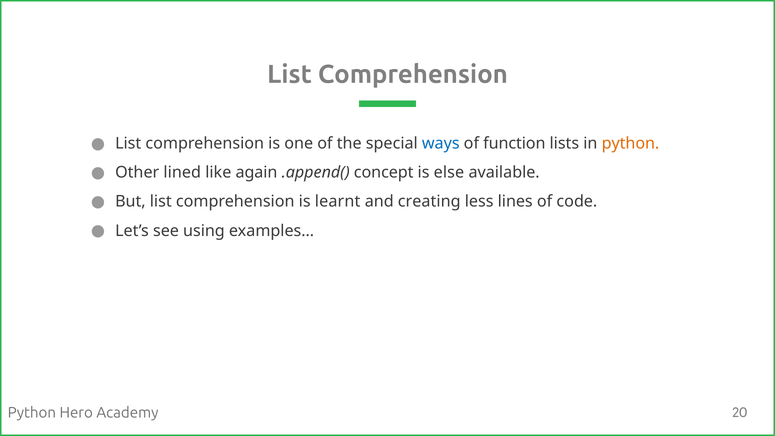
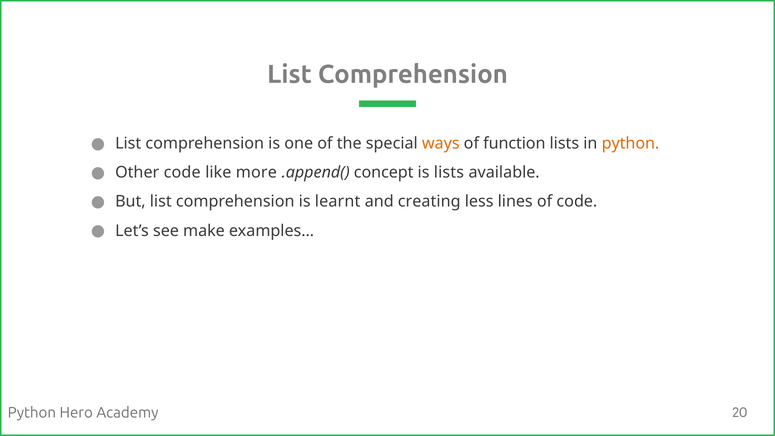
ways colour: blue -> orange
Other lined: lined -> code
again: again -> more
is else: else -> lists
using: using -> make
